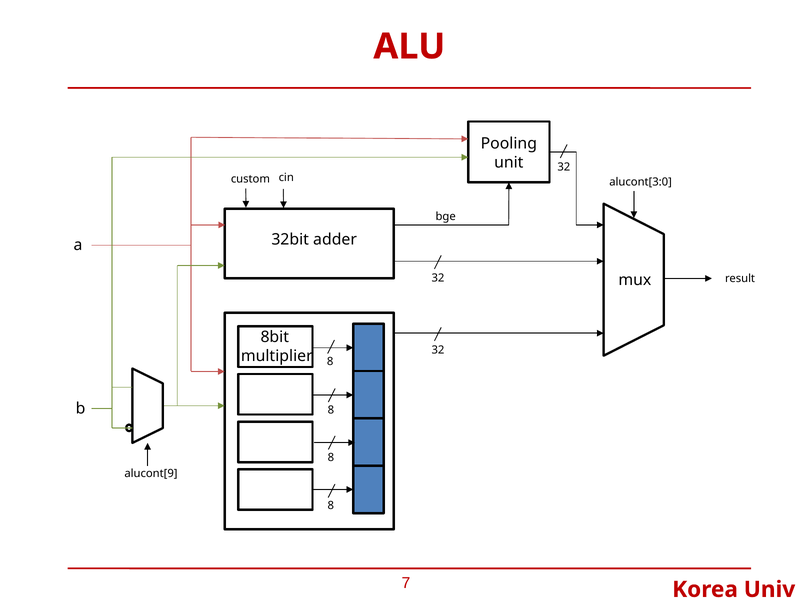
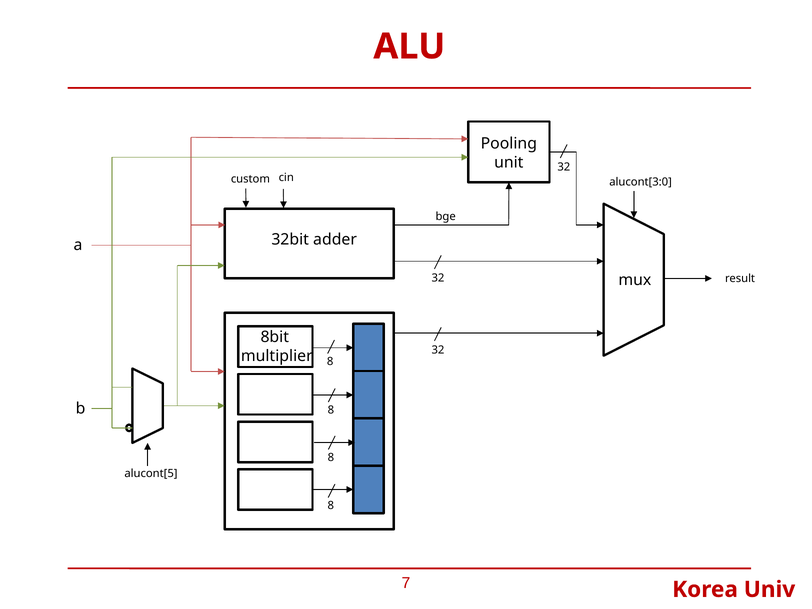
alucont[9: alucont[9 -> alucont[5
